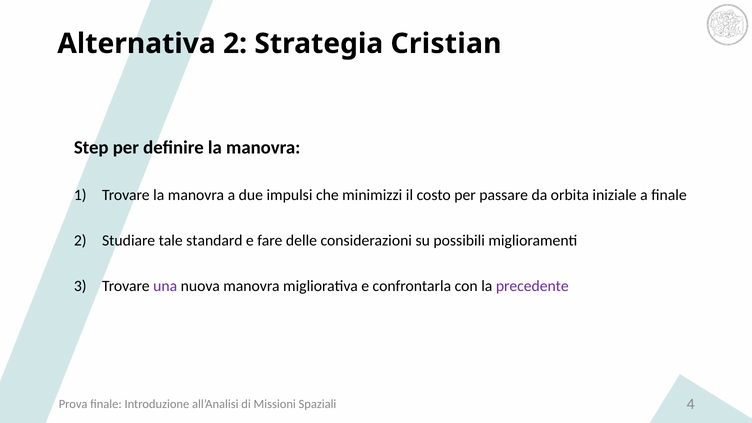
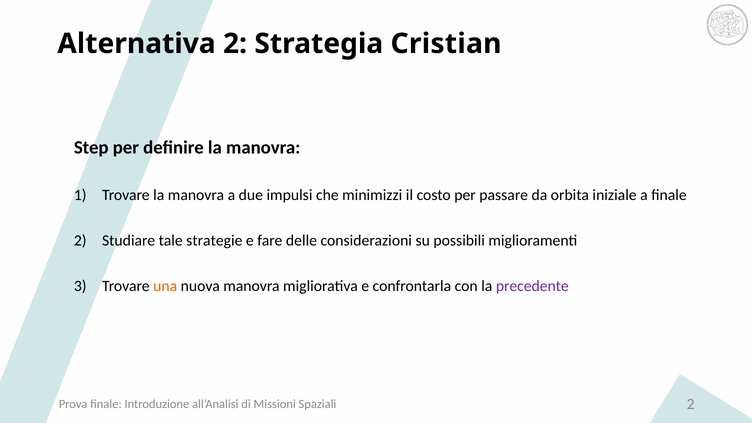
standard: standard -> strategie
una colour: purple -> orange
Spaziali 4: 4 -> 2
